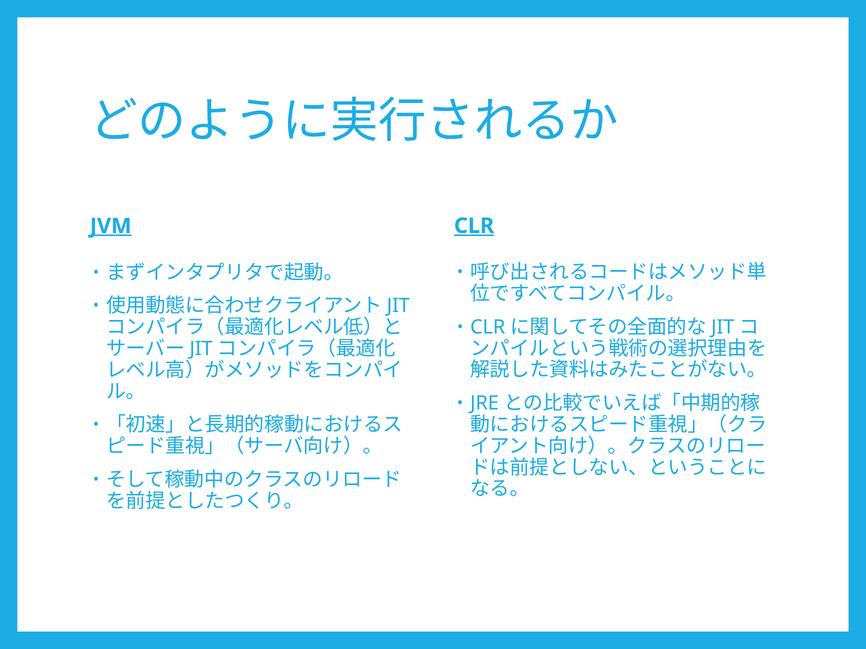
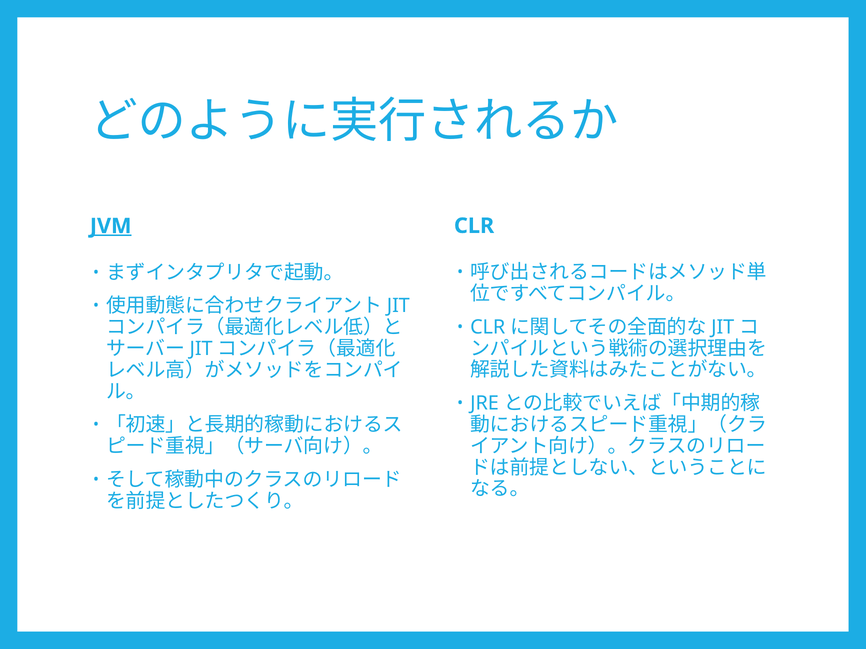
CLR underline: present -> none
